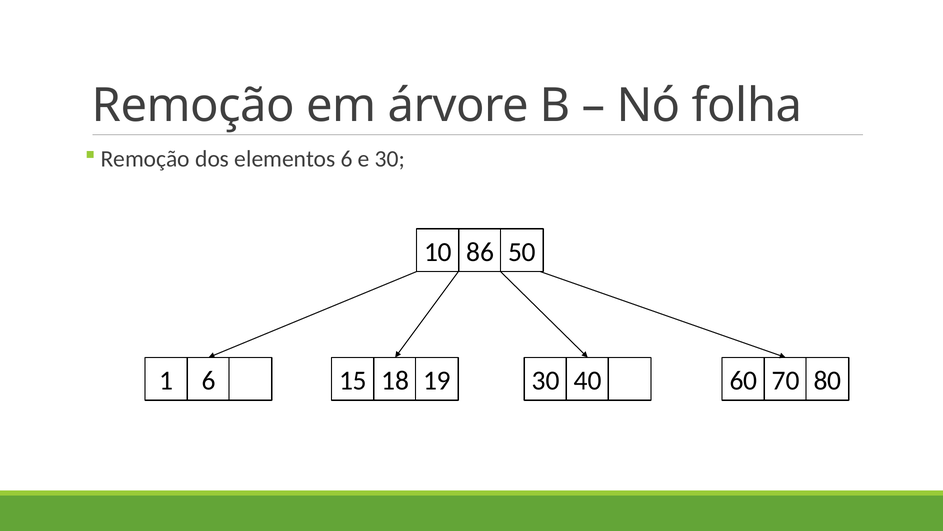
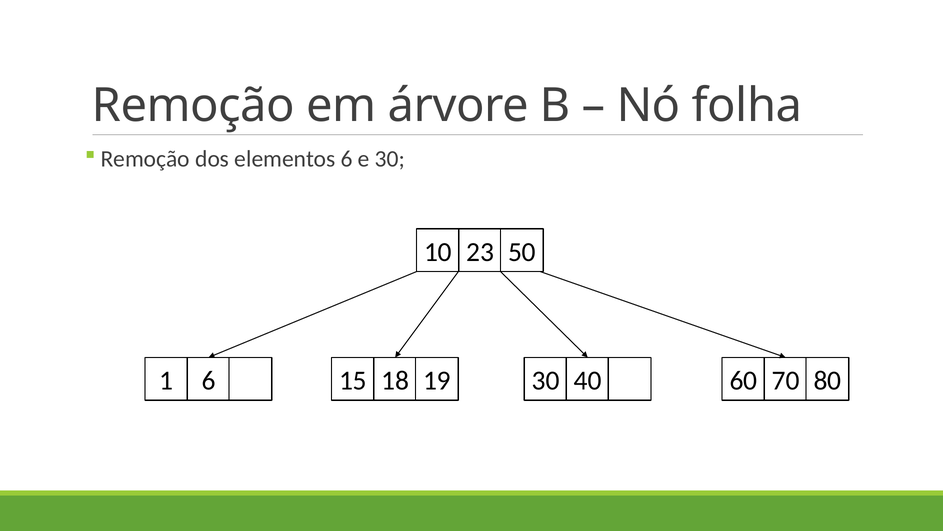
86: 86 -> 23
